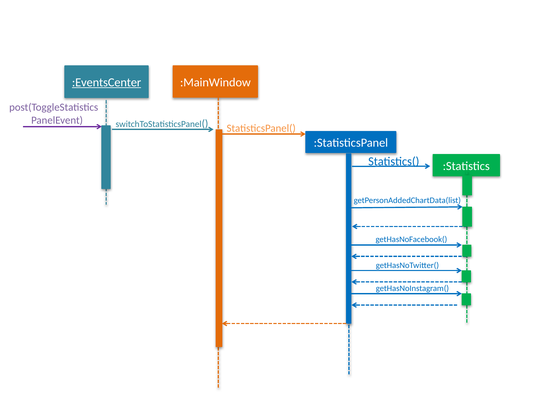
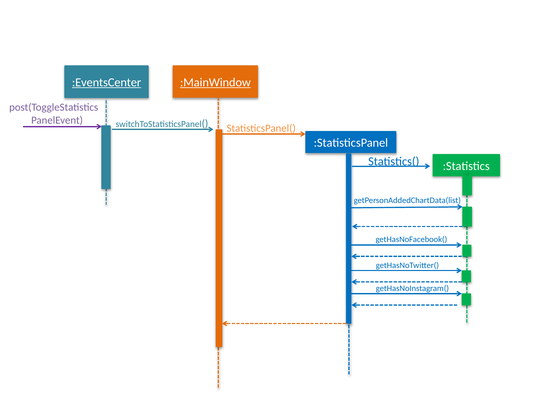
:MainWindow underline: none -> present
